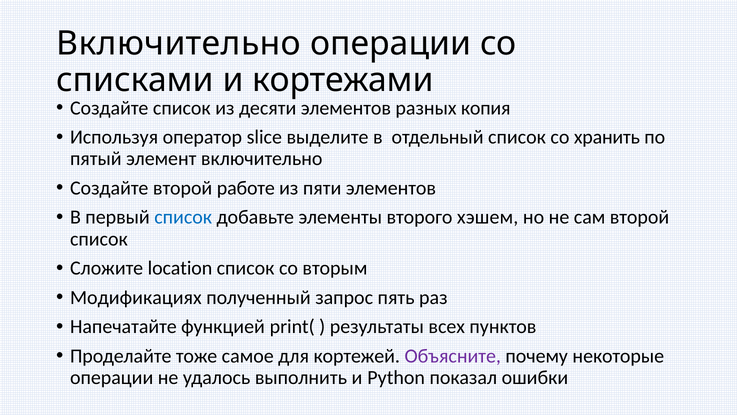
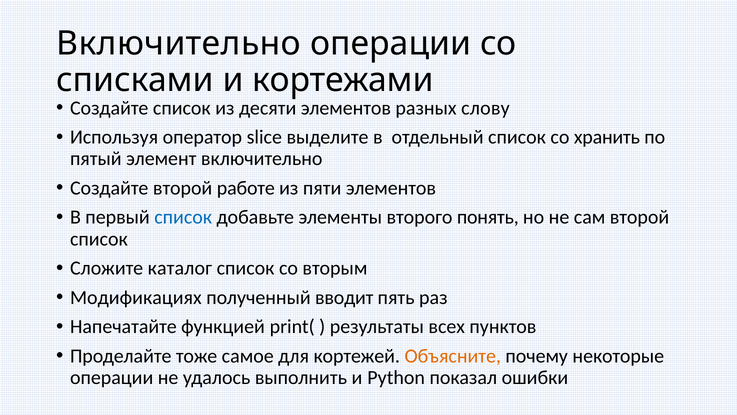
копия: копия -> слову
хэшем: хэшем -> понять
location: location -> каталог
запрос: запрос -> вводит
Объясните colour: purple -> orange
